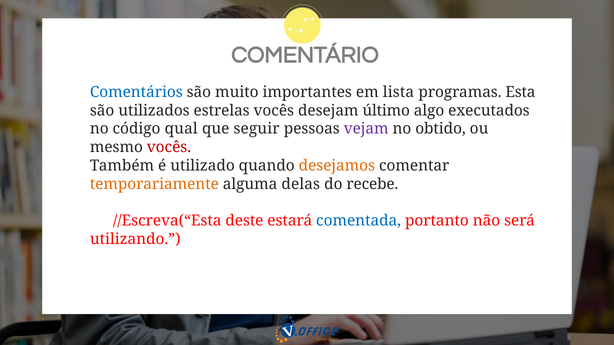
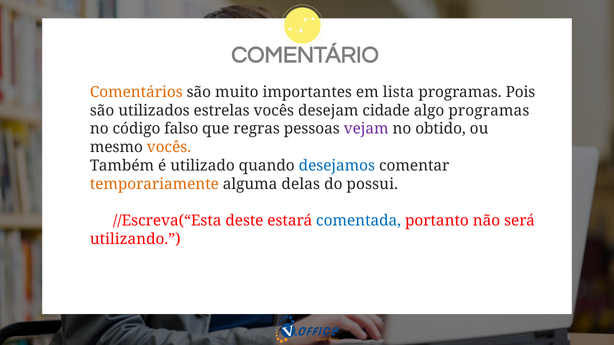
Comentários colour: blue -> orange
Esta: Esta -> Pois
último: último -> cidade
algo executados: executados -> programas
qual: qual -> falso
seguir: seguir -> regras
vocês at (169, 147) colour: red -> orange
desejamos colour: orange -> blue
recebe: recebe -> possui
